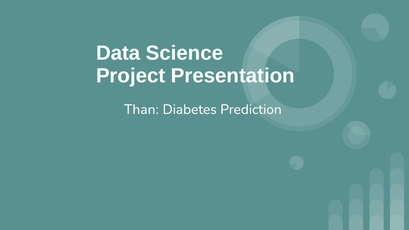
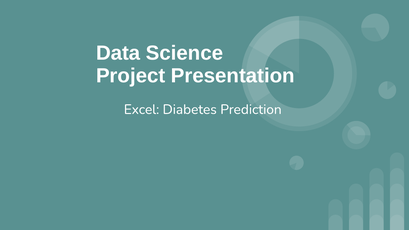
Than: Than -> Excel
